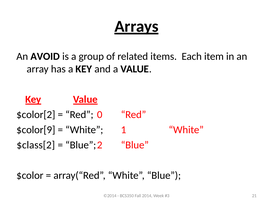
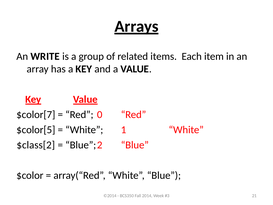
AVOID: AVOID -> WRITE
$color[2: $color[2 -> $color[7
$color[9: $color[9 -> $color[5
